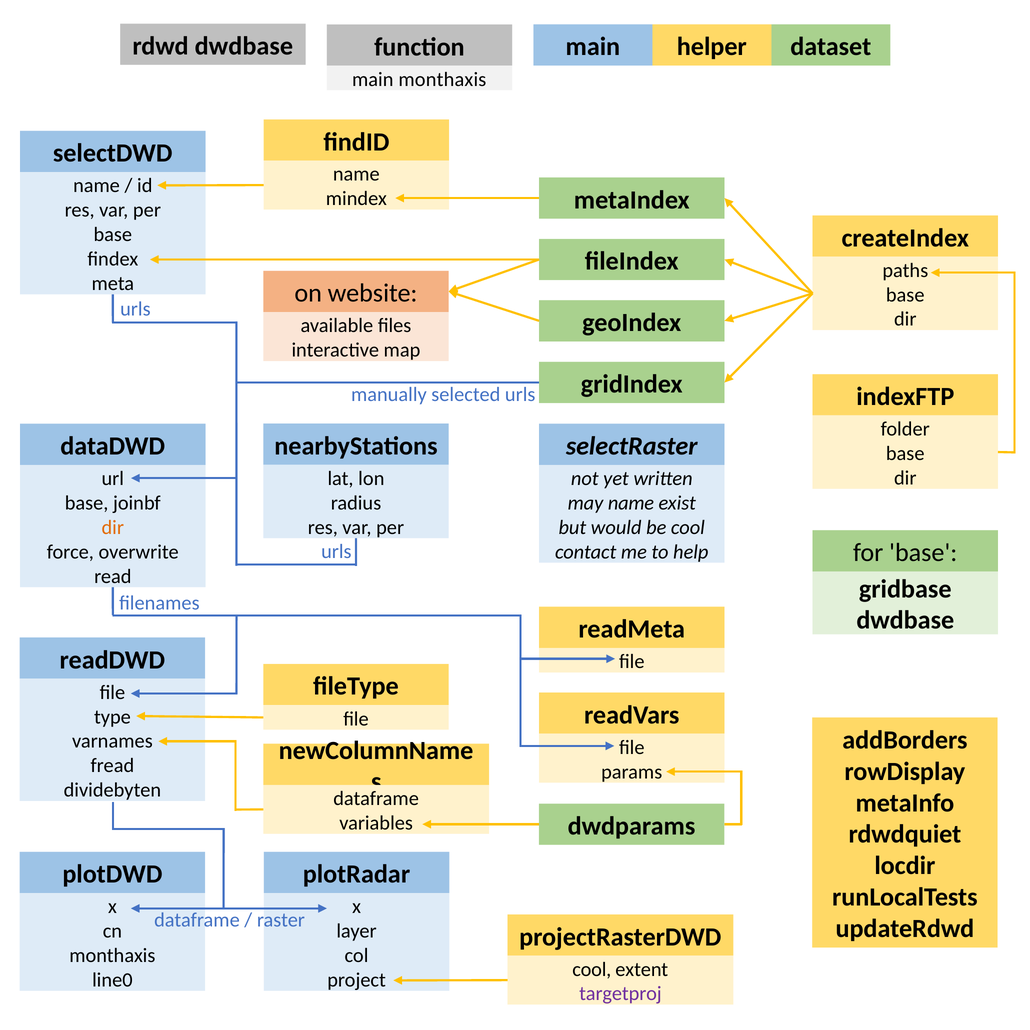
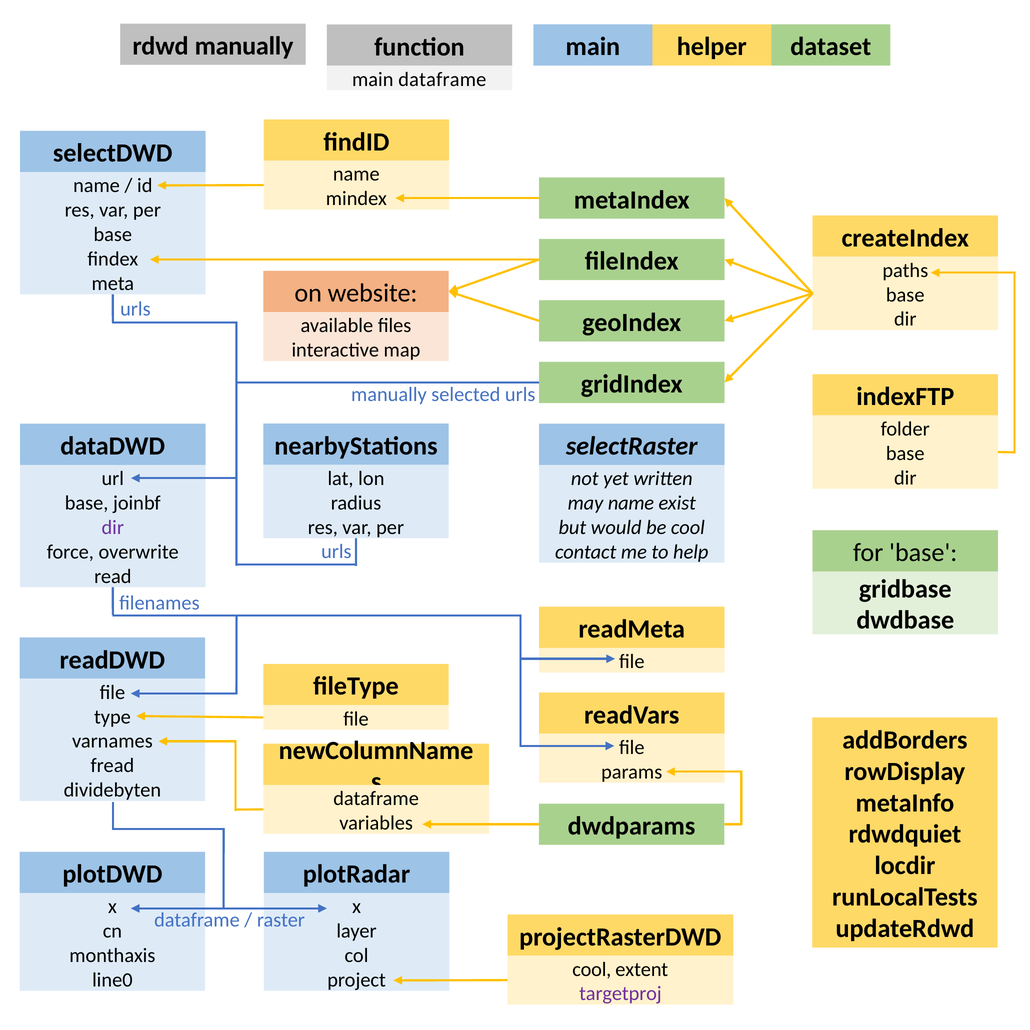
rdwd dwdbase: dwdbase -> manually
main monthaxis: monthaxis -> dataframe
dir at (113, 527) colour: orange -> purple
